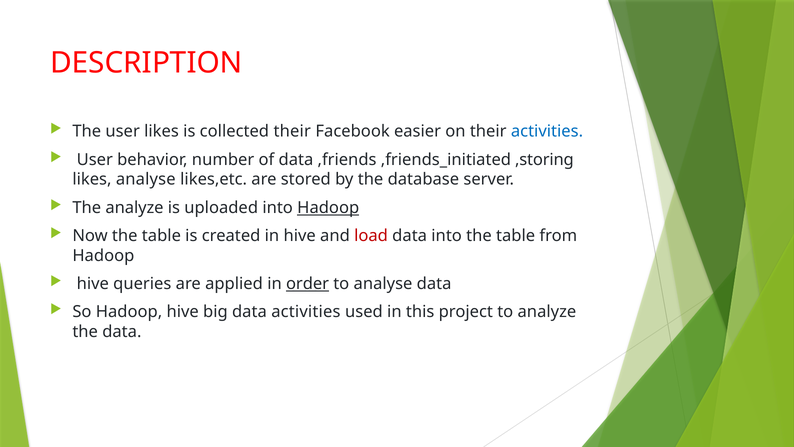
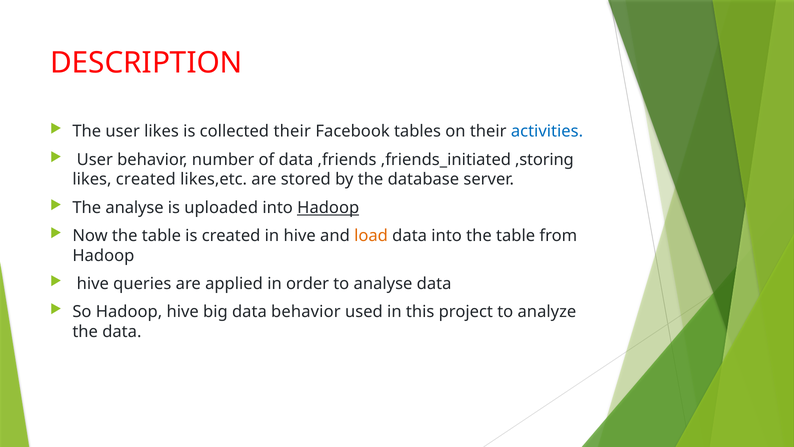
easier: easier -> tables
likes analyse: analyse -> created
The analyze: analyze -> analyse
load colour: red -> orange
order underline: present -> none
data activities: activities -> behavior
